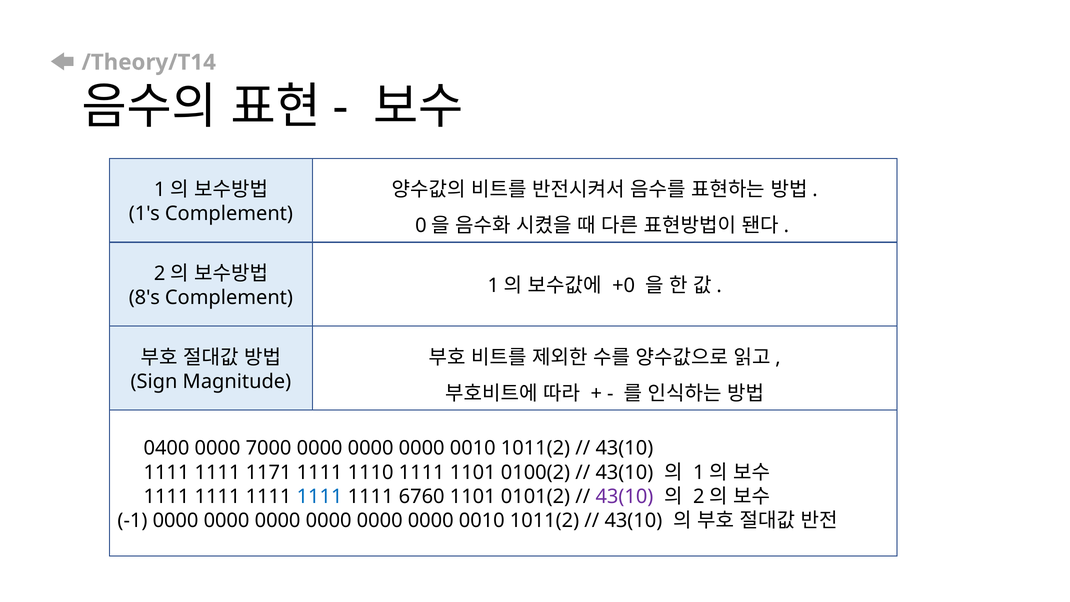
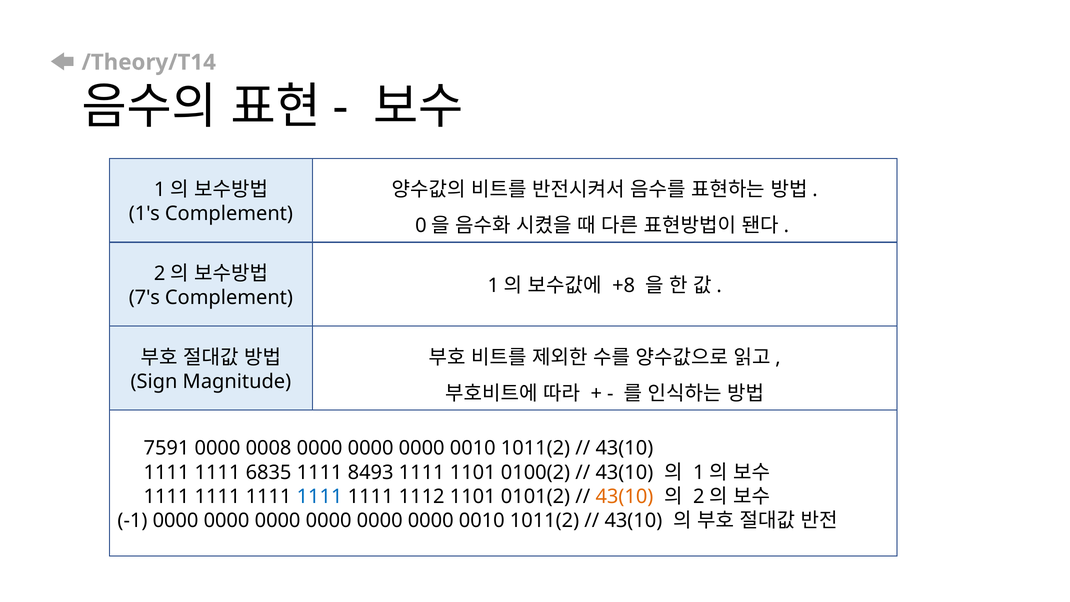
+0: +0 -> +8
8's: 8's -> 7's
0400: 0400 -> 7591
7000: 7000 -> 0008
1171: 1171 -> 6835
1110: 1110 -> 8493
6760: 6760 -> 1112
43(10 at (624, 496) colour: purple -> orange
